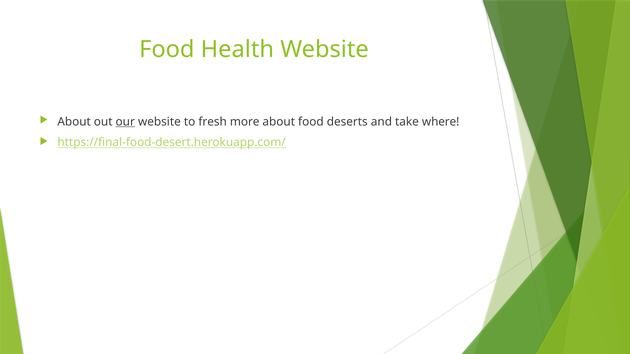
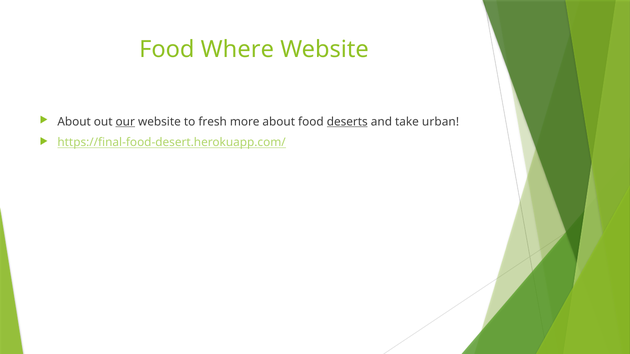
Health: Health -> Where
deserts underline: none -> present
where: where -> urban
